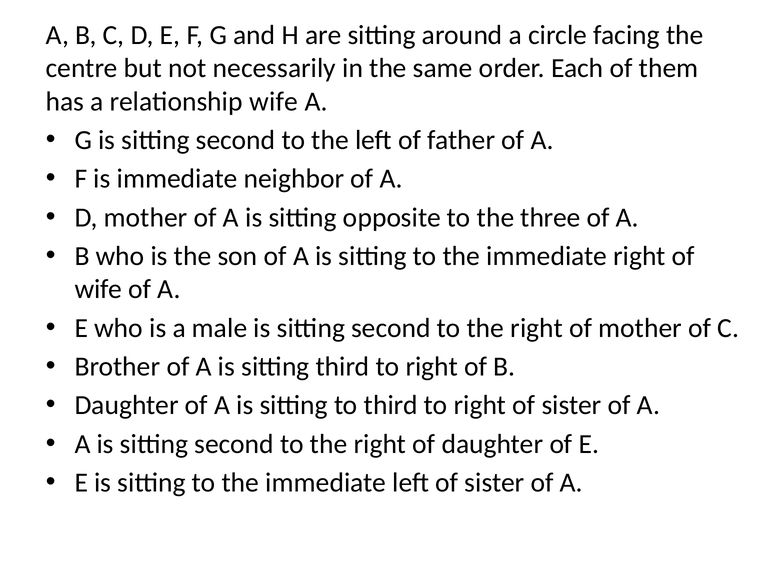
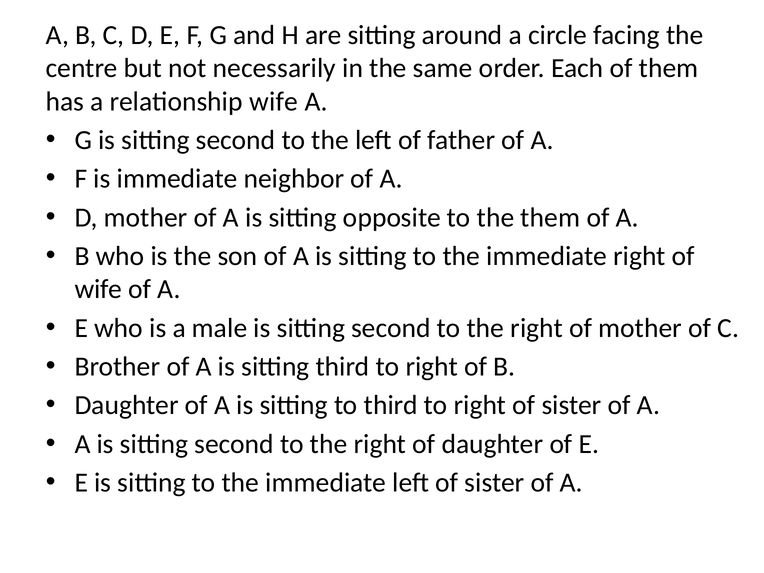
the three: three -> them
